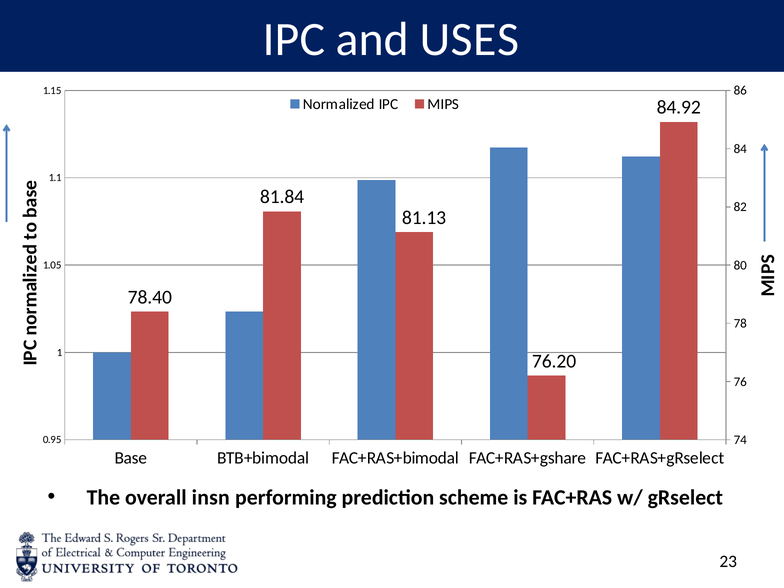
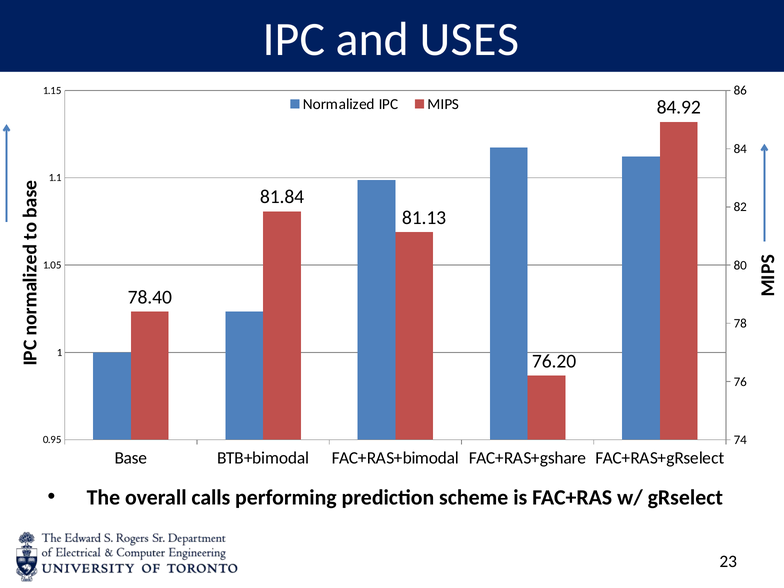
insn: insn -> calls
